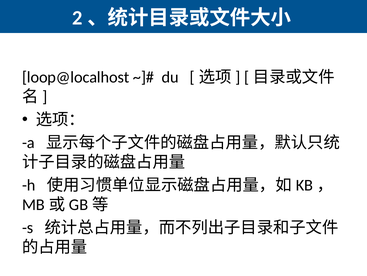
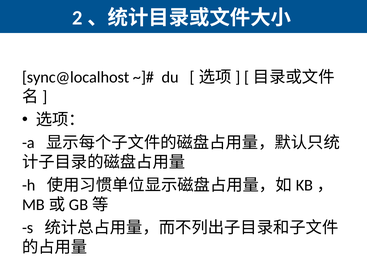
loop@localhost: loop@localhost -> sync@localhost
